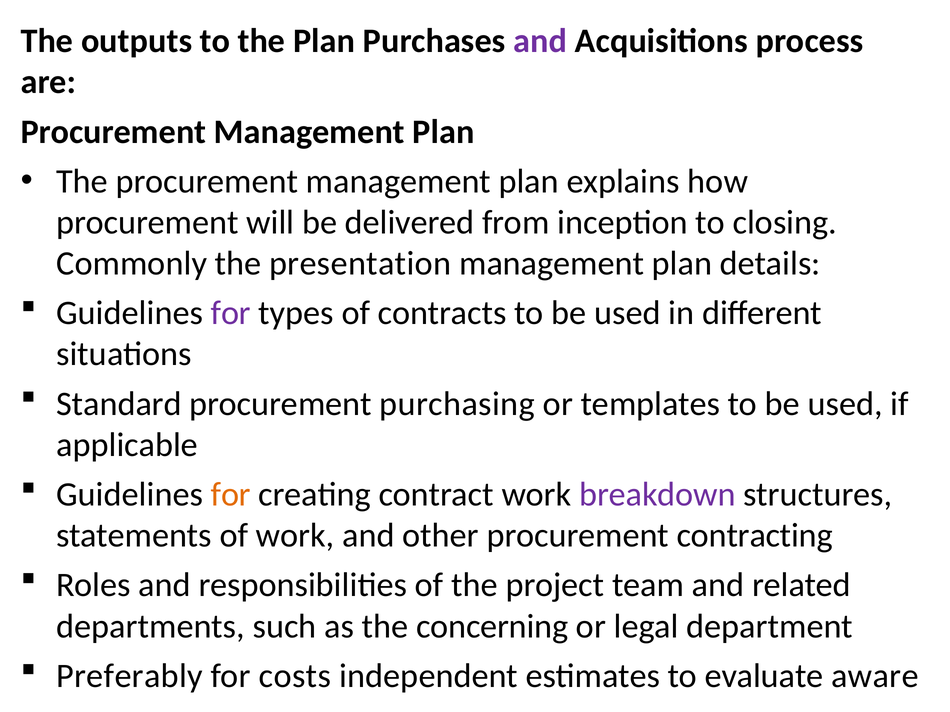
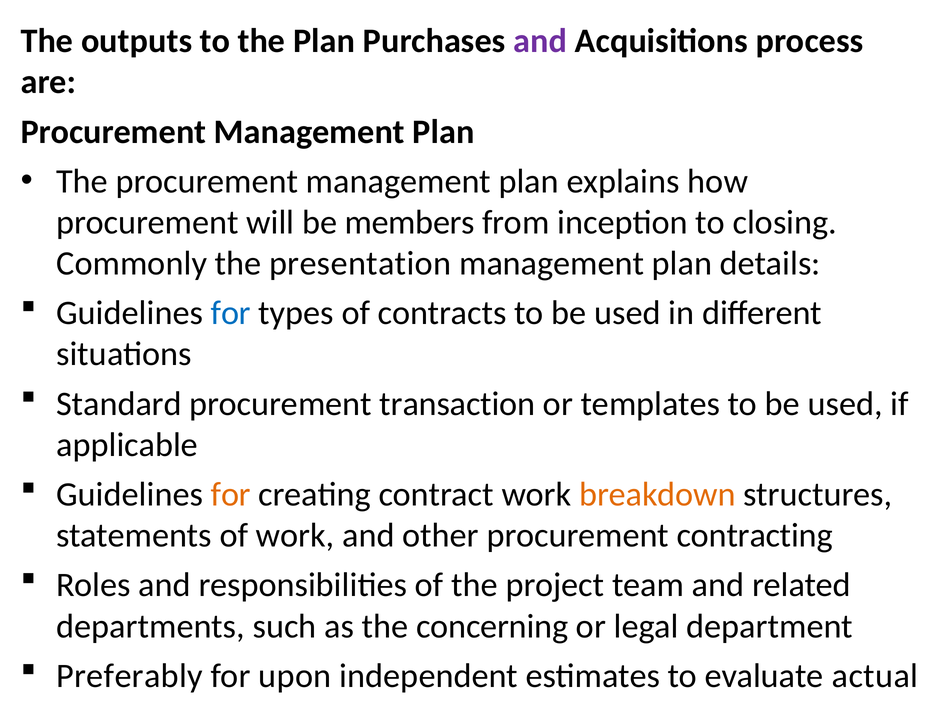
delivered: delivered -> members
for at (231, 313) colour: purple -> blue
purchasing: purchasing -> transaction
breakdown colour: purple -> orange
costs: costs -> upon
aware: aware -> actual
